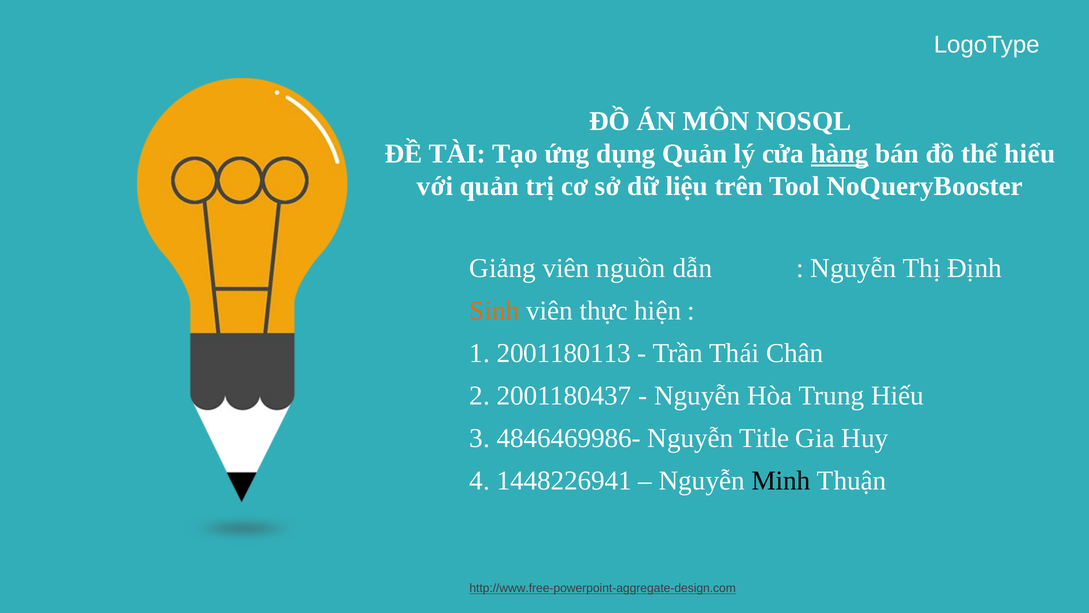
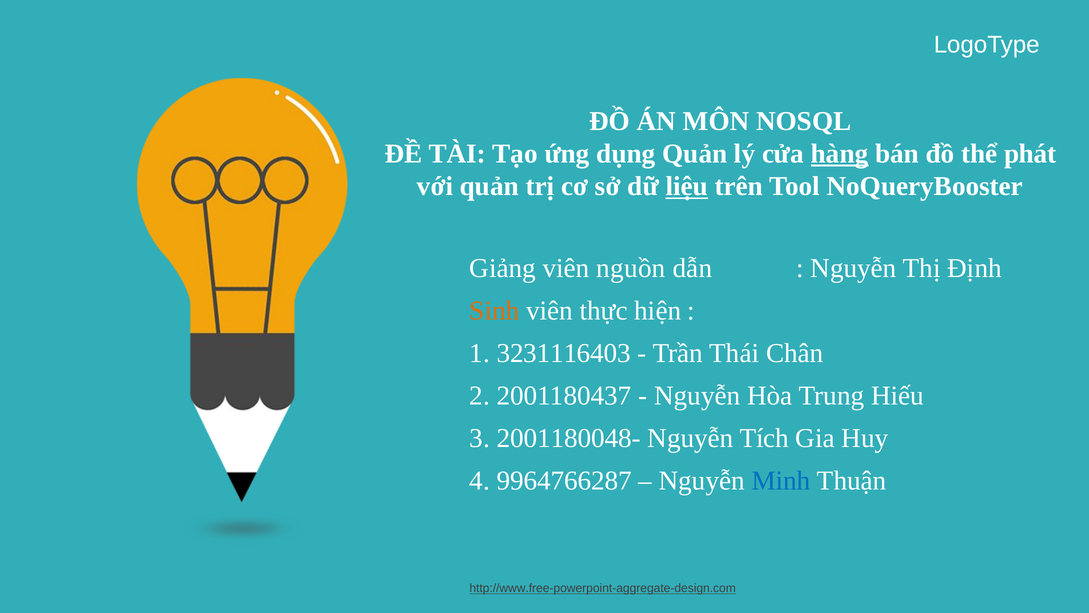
hiểu: hiểu -> phát
liệu underline: none -> present
2001180113: 2001180113 -> 3231116403
4846469986-: 4846469986- -> 2001180048-
Title: Title -> Tích
1448226941: 1448226941 -> 9964766287
Minh colour: black -> blue
